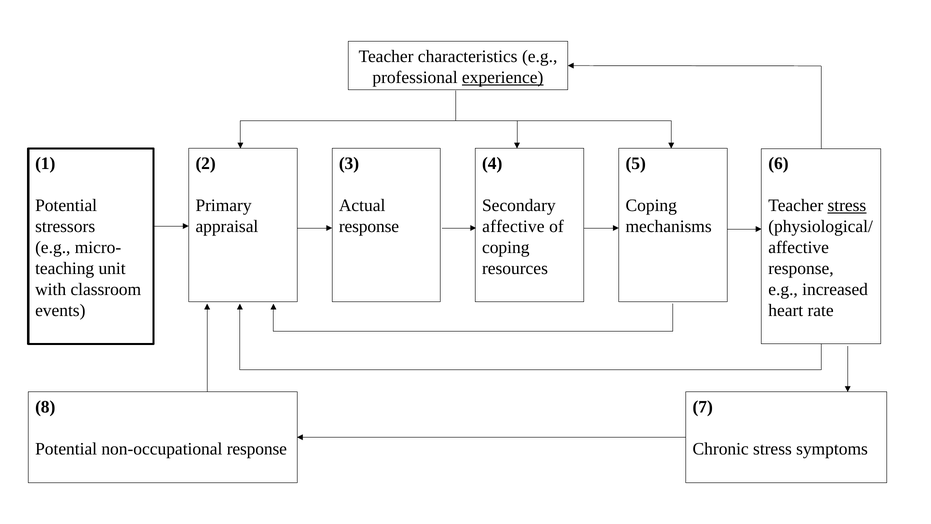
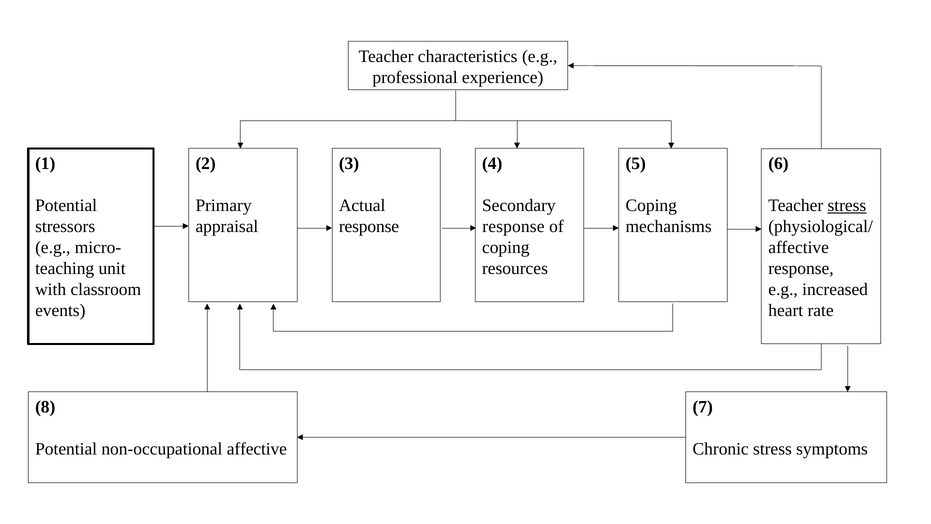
experience underline: present -> none
affective at (513, 226): affective -> response
non-occupational response: response -> affective
